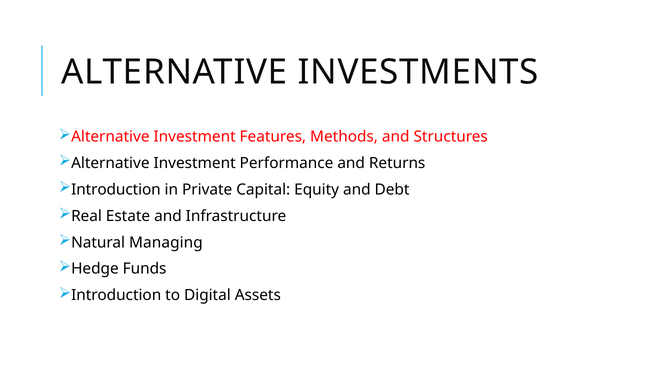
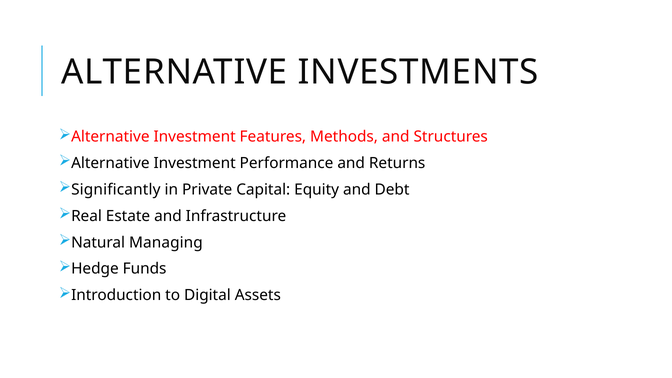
Introduction at (116, 190): Introduction -> Significantly
